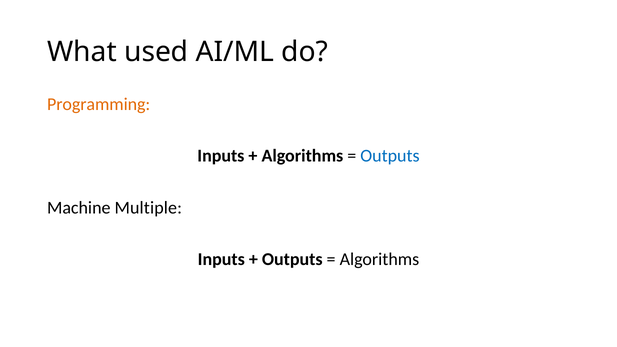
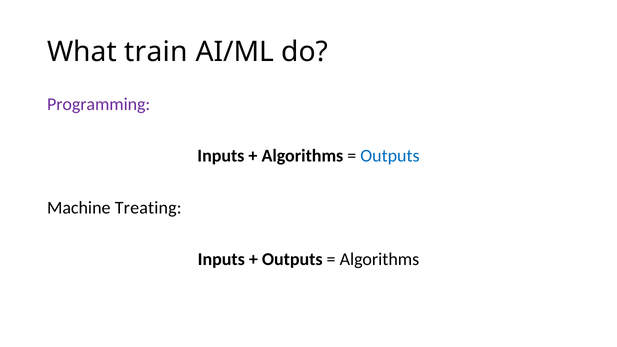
used: used -> train
Programming colour: orange -> purple
Multiple: Multiple -> Treating
